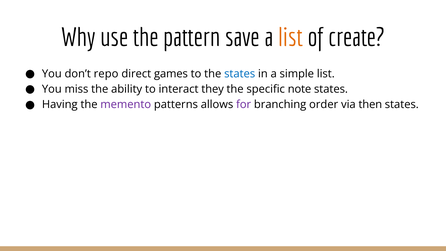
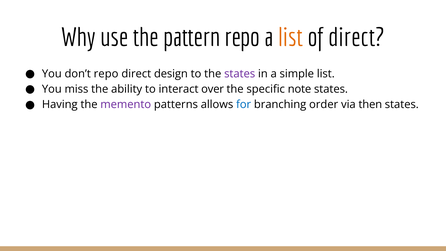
pattern save: save -> repo
of create: create -> direct
games: games -> design
states at (240, 74) colour: blue -> purple
they: they -> over
for colour: purple -> blue
